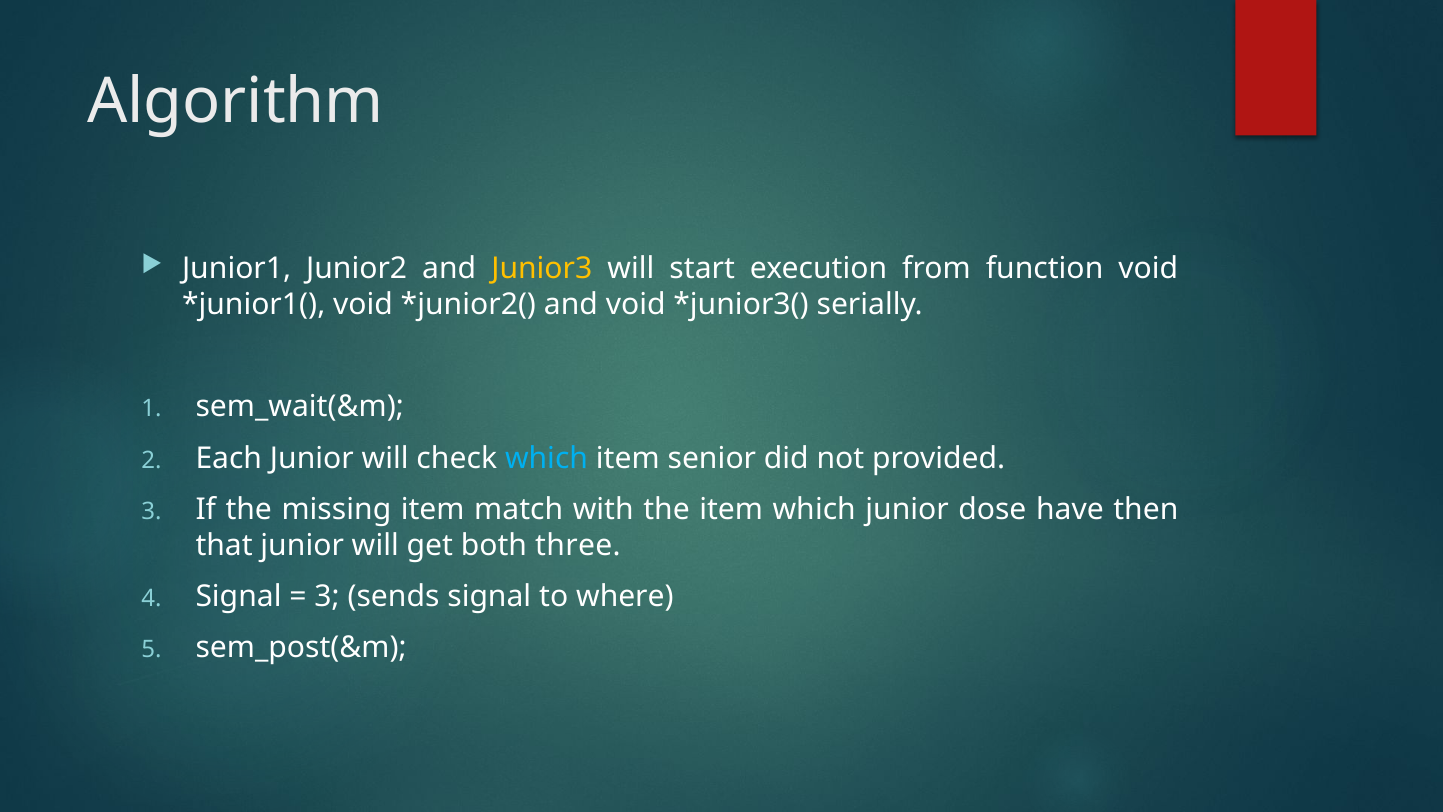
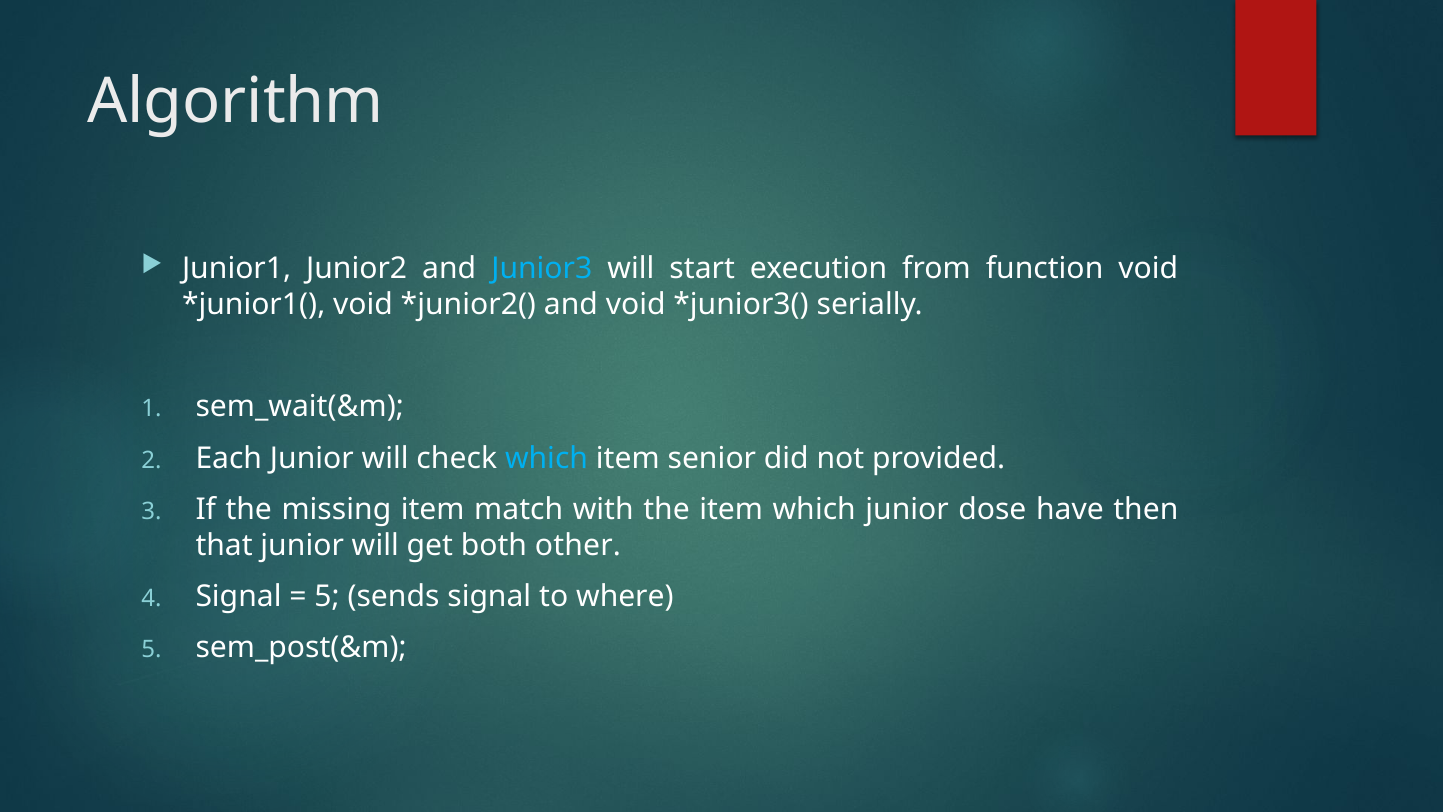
Junior3 colour: yellow -> light blue
three: three -> other
3 at (327, 596): 3 -> 5
